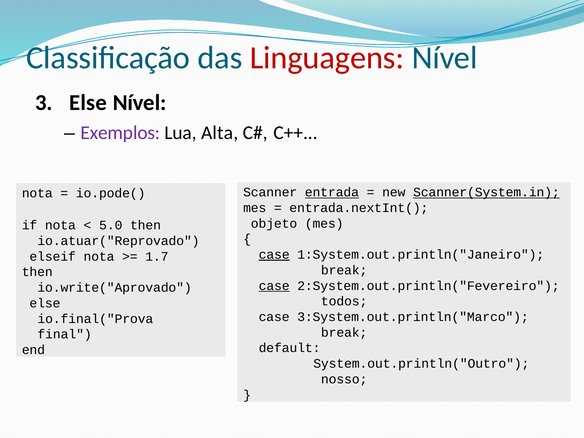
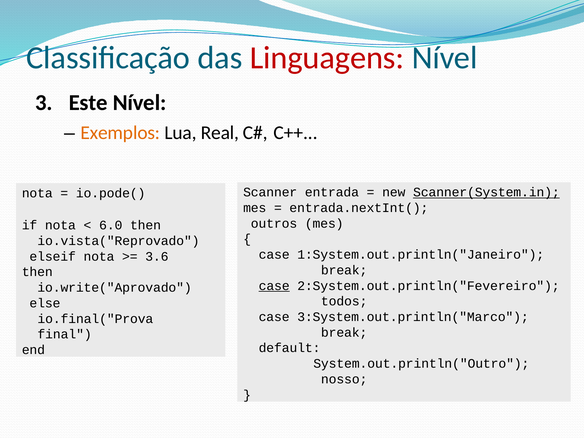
3 Else: Else -> Este
Exemplos colour: purple -> orange
Alta: Alta -> Real
entrada underline: present -> none
objeto: objeto -> outros
5.0: 5.0 -> 6.0
io.atuar("Reprovado: io.atuar("Reprovado -> io.vista("Reprovado
case at (274, 255) underline: present -> none
1.7: 1.7 -> 3.6
